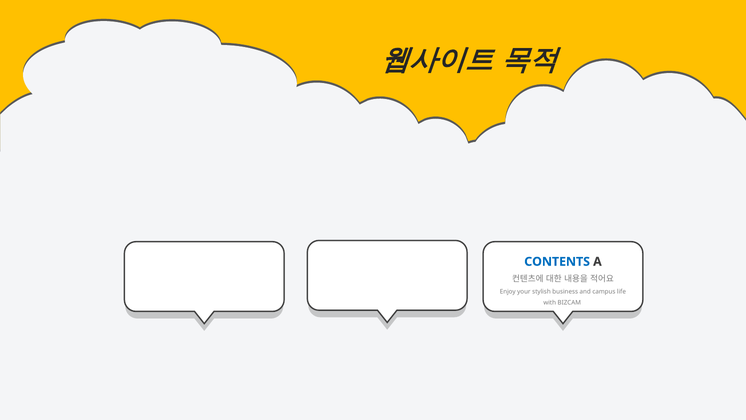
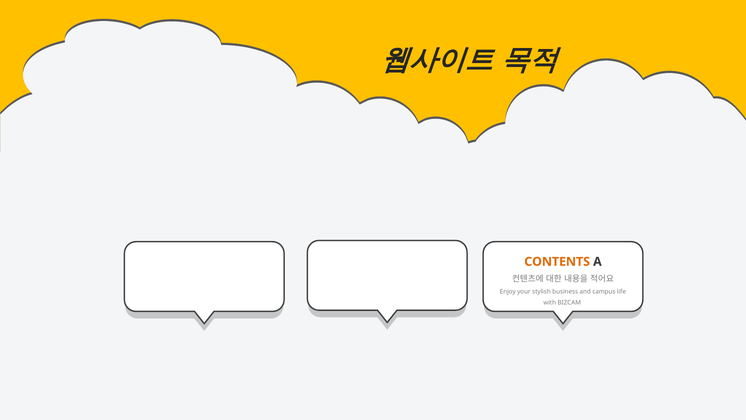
CONTENTS colour: blue -> orange
